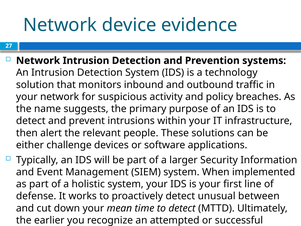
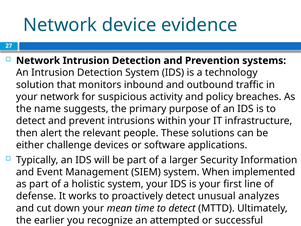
between: between -> analyzes
